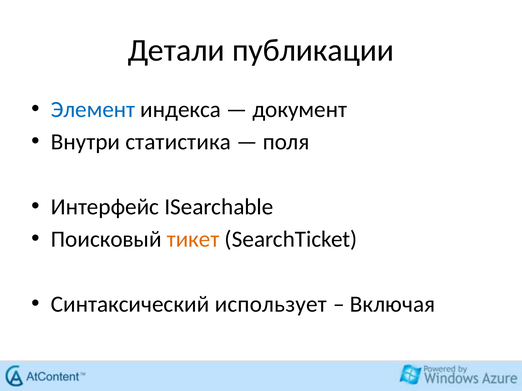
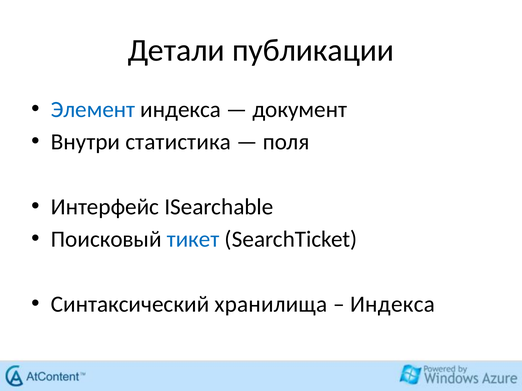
тикет colour: orange -> blue
использует: использует -> хранилища
Включая at (393, 304): Включая -> Индекса
